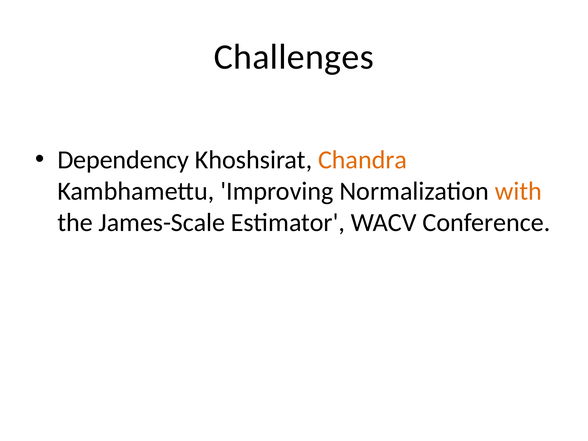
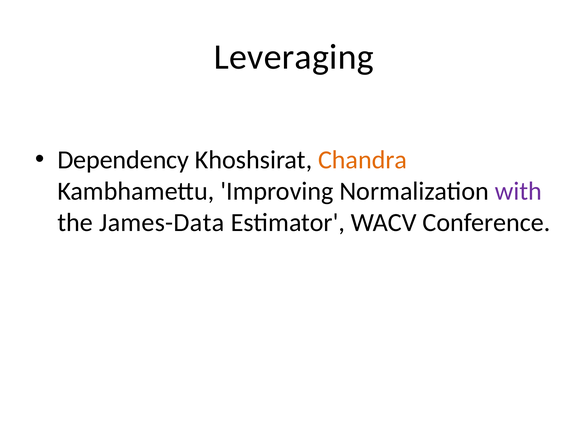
Challenges: Challenges -> Leveraging
with colour: orange -> purple
James-Scale: James-Scale -> James-Data
